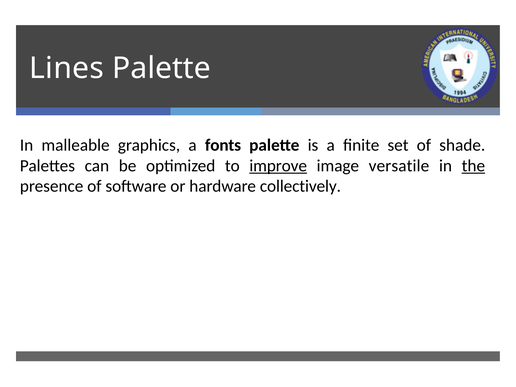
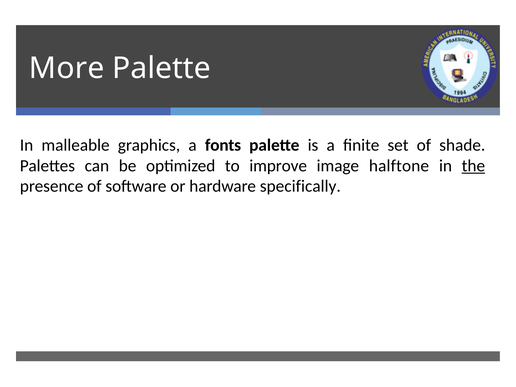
Lines: Lines -> More
improve underline: present -> none
versatile: versatile -> halftone
collectively: collectively -> specifically
